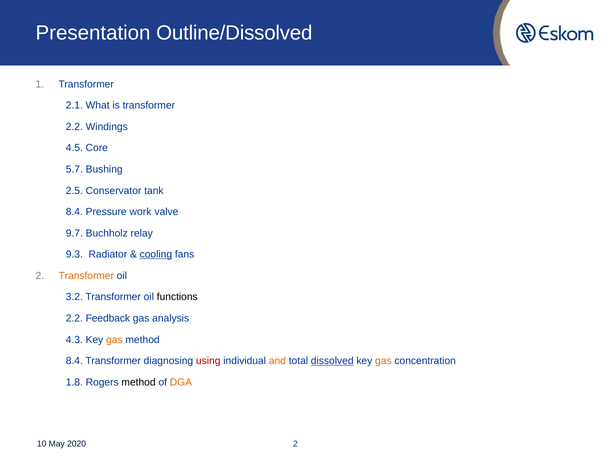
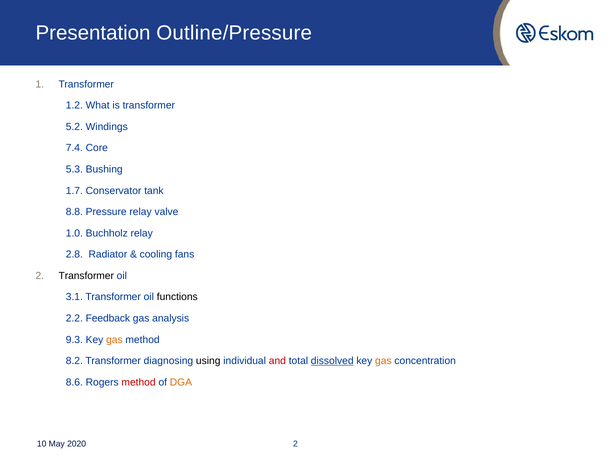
Outline/Dissolved: Outline/Dissolved -> Outline/Pressure
2.1: 2.1 -> 1.2
2.2 at (74, 127): 2.2 -> 5.2
4.5: 4.5 -> 7.4
5.7: 5.7 -> 5.3
2.5: 2.5 -> 1.7
8.4 at (74, 212): 8.4 -> 8.8
Pressure work: work -> relay
9.7: 9.7 -> 1.0
9.3: 9.3 -> 2.8
cooling underline: present -> none
Transformer at (86, 276) colour: orange -> black
3.2: 3.2 -> 3.1
4.3: 4.3 -> 9.3
8.4 at (74, 361): 8.4 -> 8.2
using colour: red -> black
and colour: orange -> red
1.8: 1.8 -> 8.6
method at (139, 382) colour: black -> red
